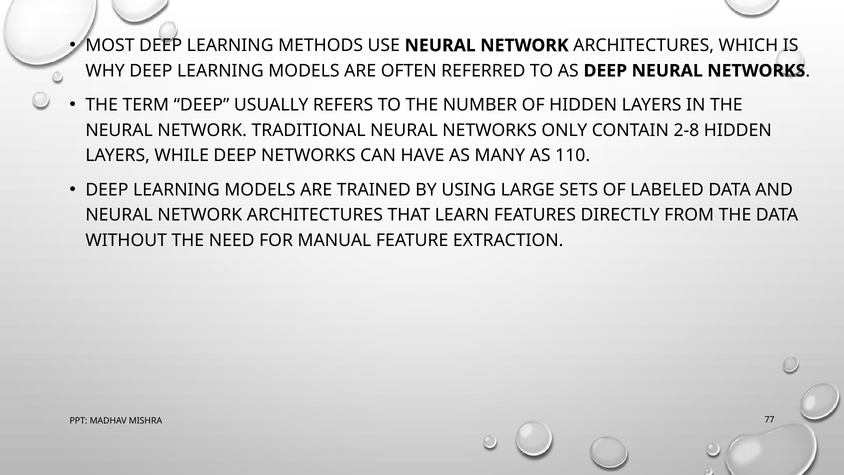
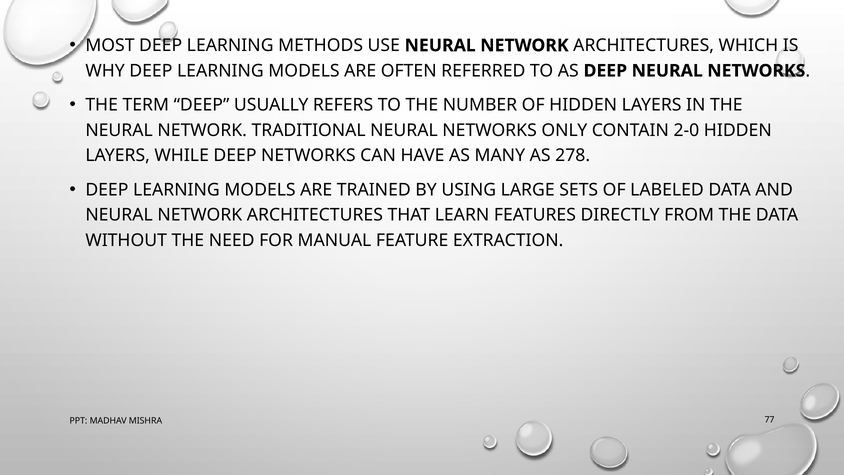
2-8: 2-8 -> 2-0
110: 110 -> 278
